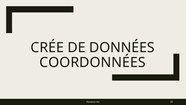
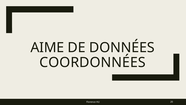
CRÉE: CRÉE -> AIME
